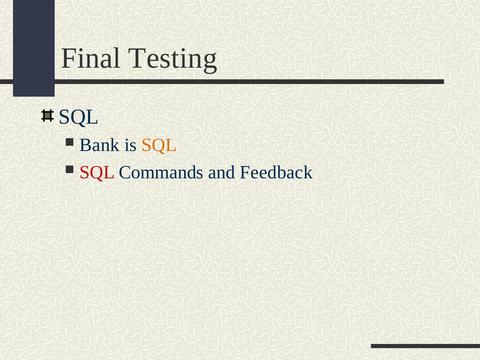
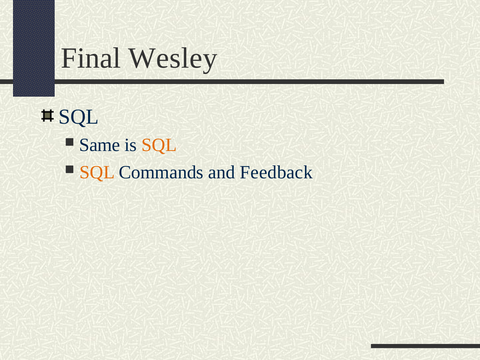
Testing: Testing -> Wesley
Bank: Bank -> Same
SQL at (97, 172) colour: red -> orange
